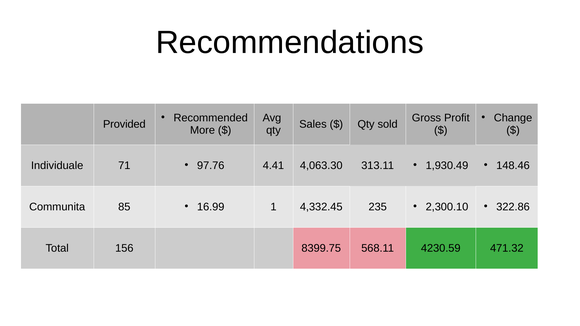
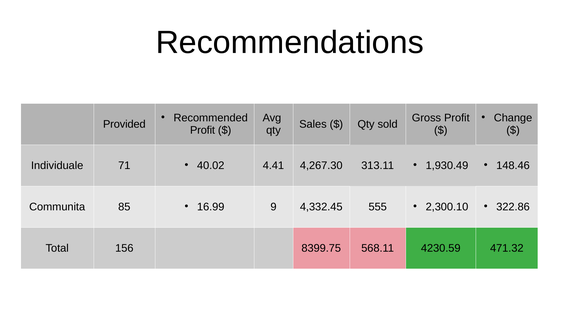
More at (202, 130): More -> Profit
97.76: 97.76 -> 40.02
4,063.30: 4,063.30 -> 4,267.30
1: 1 -> 9
235: 235 -> 555
